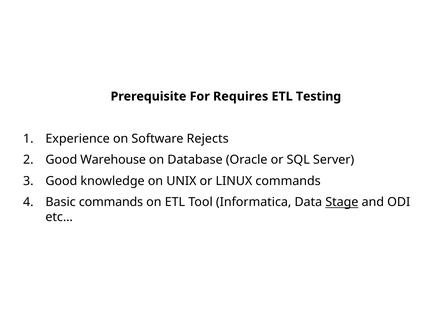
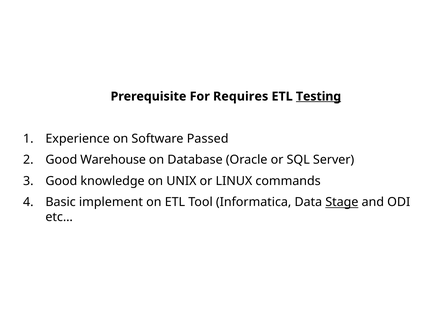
Testing underline: none -> present
Rejects: Rejects -> Passed
Basic commands: commands -> implement
